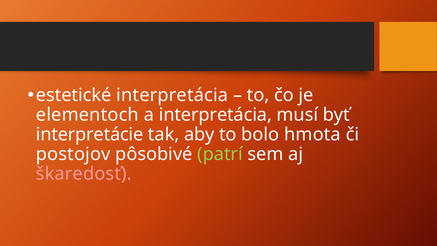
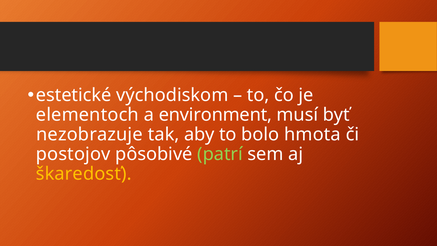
estetické interpretácia: interpretácia -> východiskom
a interpretácia: interpretácia -> environment
interpretácie: interpretácie -> nezobrazuje
škaredosť colour: pink -> yellow
